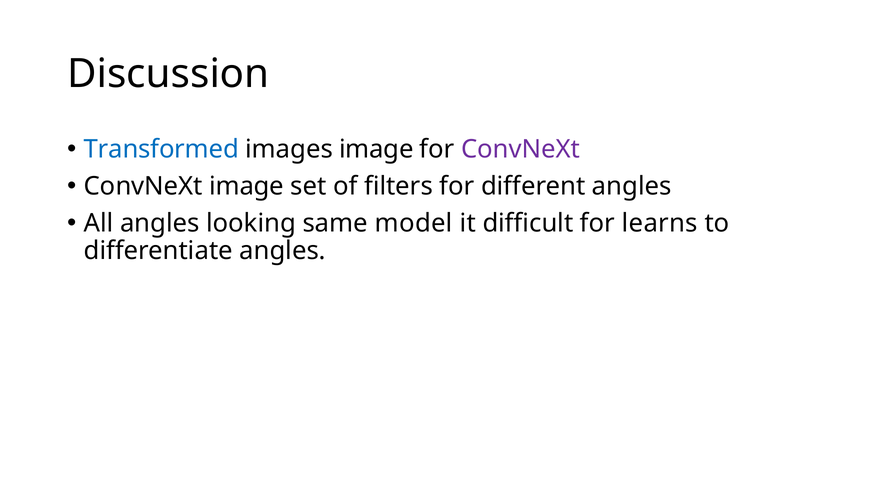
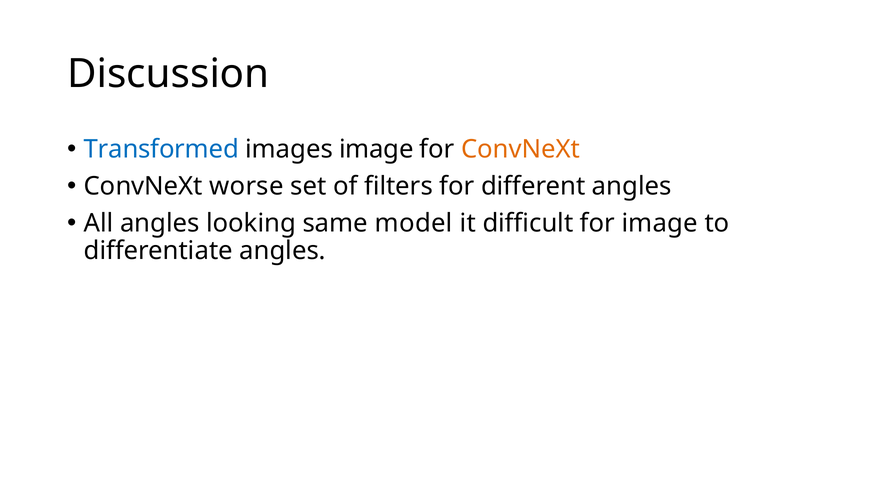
ConvNeXt at (521, 149) colour: purple -> orange
ConvNeXt image: image -> worse
for learns: learns -> image
